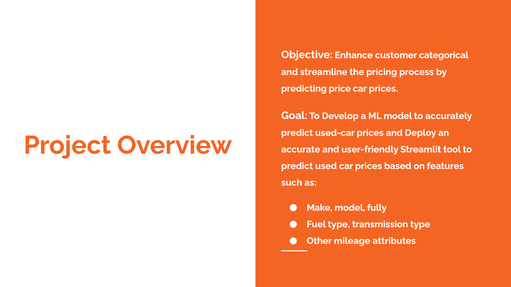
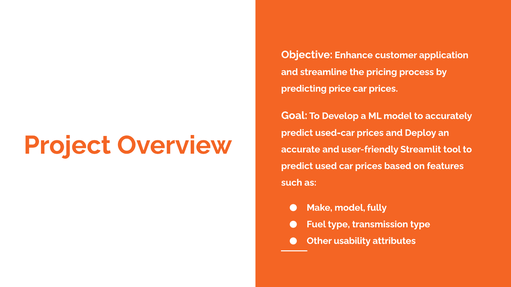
categorical: categorical -> application
mileage: mileage -> usability
